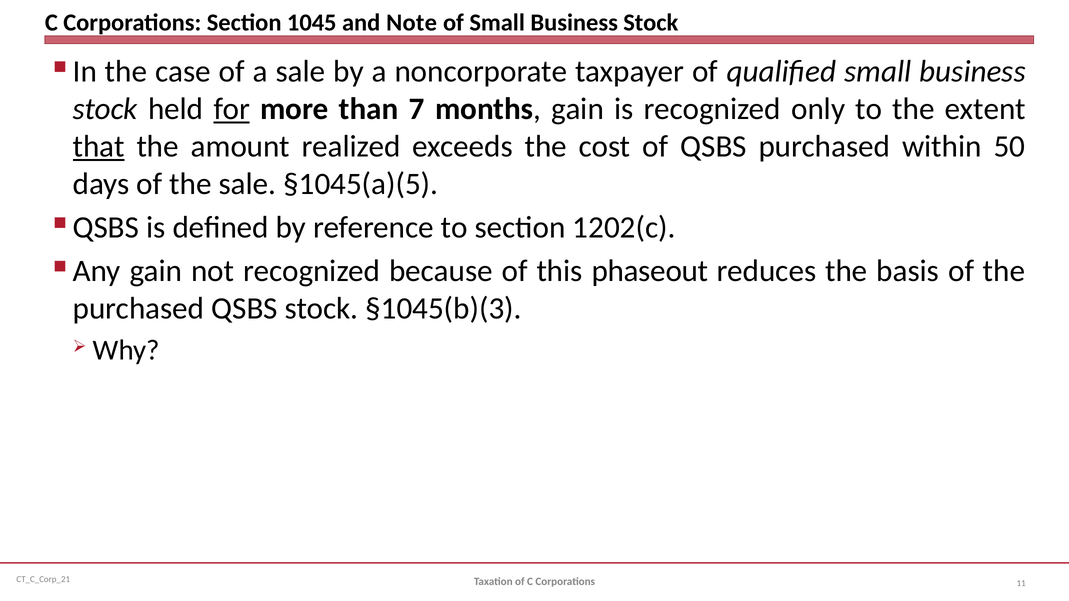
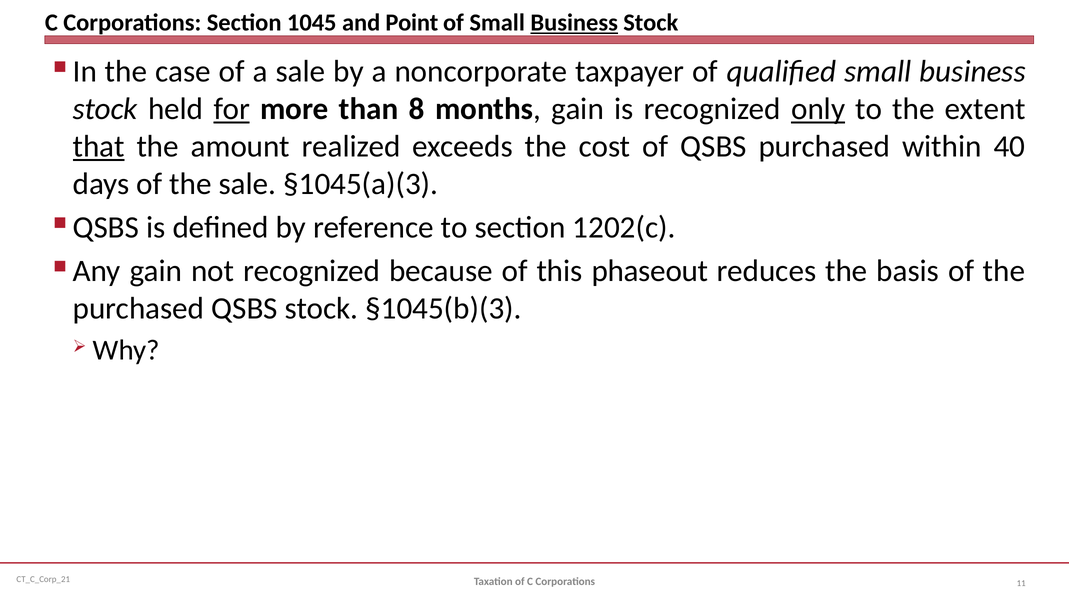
Note: Note -> Point
Business at (574, 23) underline: none -> present
7: 7 -> 8
only underline: none -> present
50: 50 -> 40
§1045(a)(5: §1045(a)(5 -> §1045(a)(3
